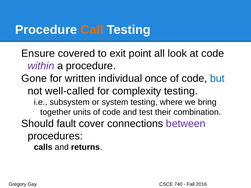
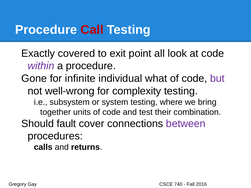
Call colour: orange -> red
Ensure: Ensure -> Exactly
written: written -> infinite
once: once -> what
but colour: blue -> purple
well-called: well-called -> well-wrong
